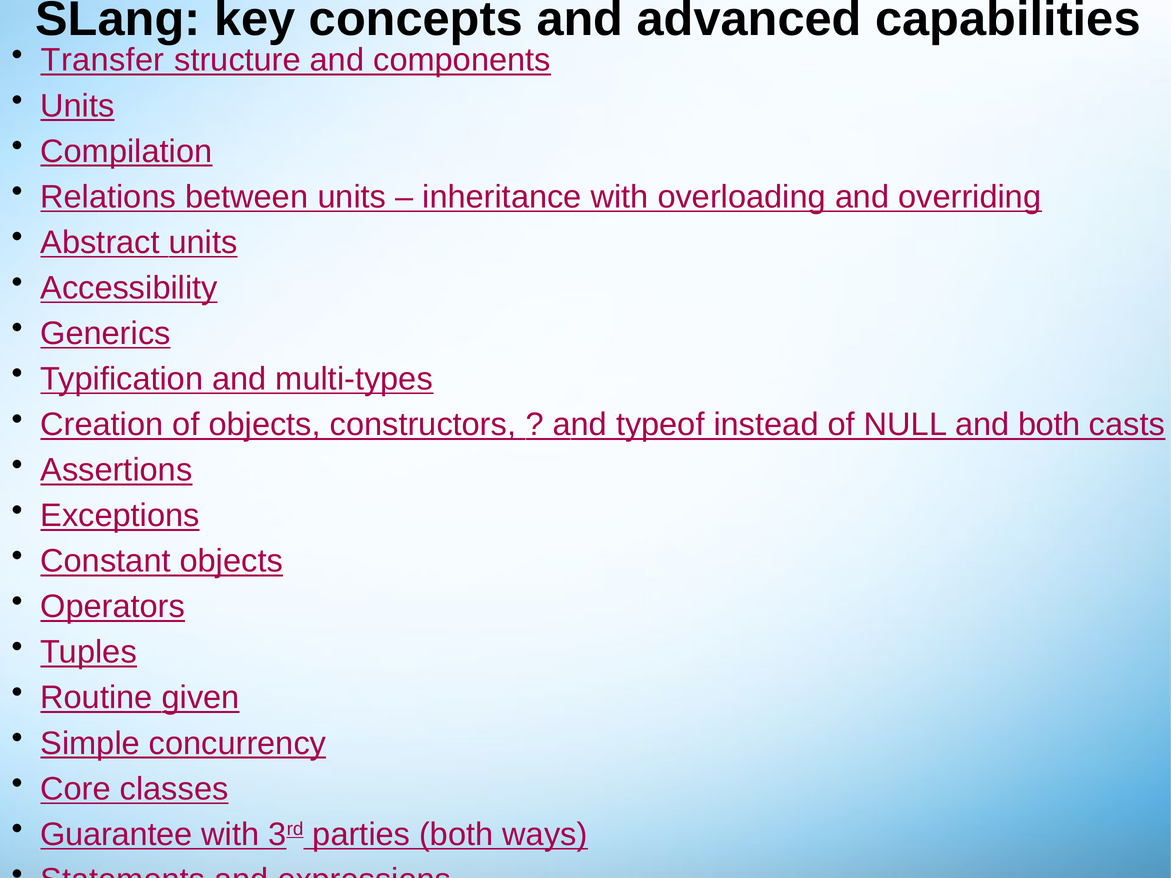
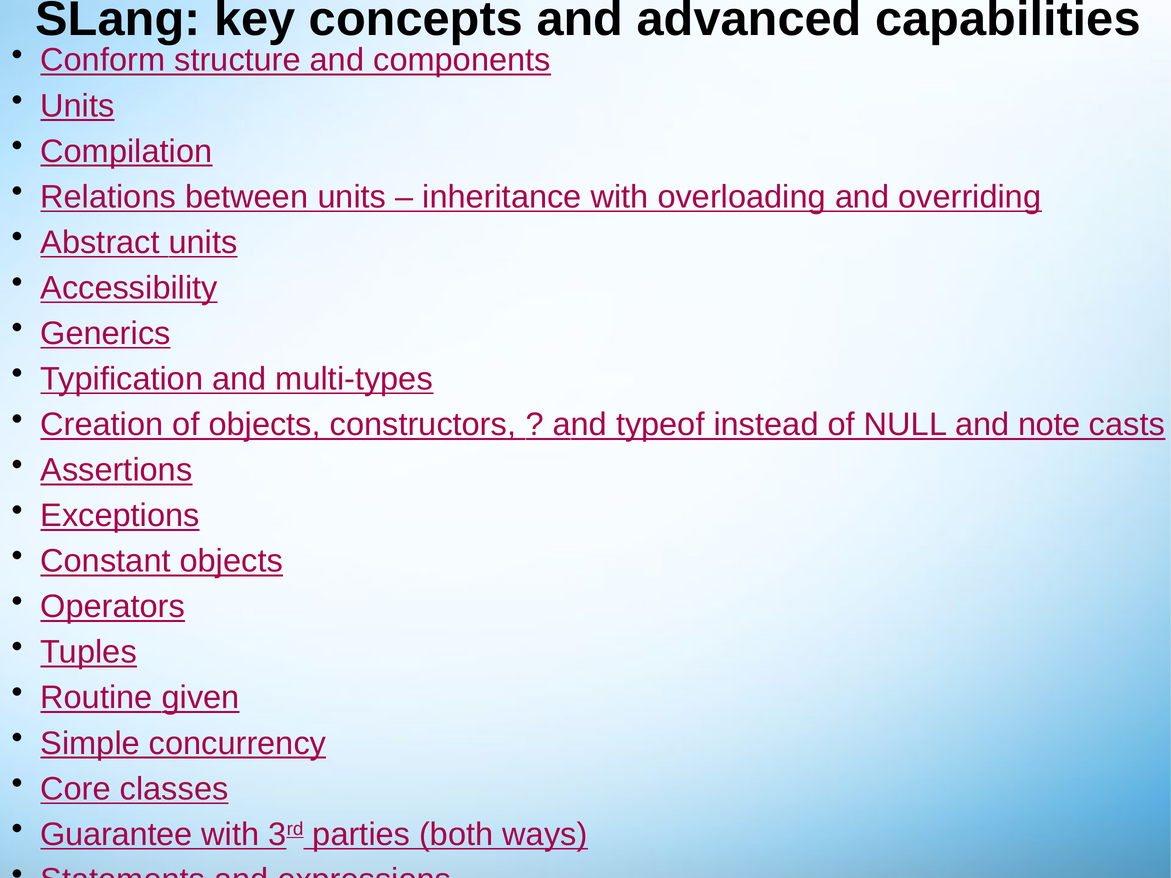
Transfer: Transfer -> Conform
and both: both -> note
